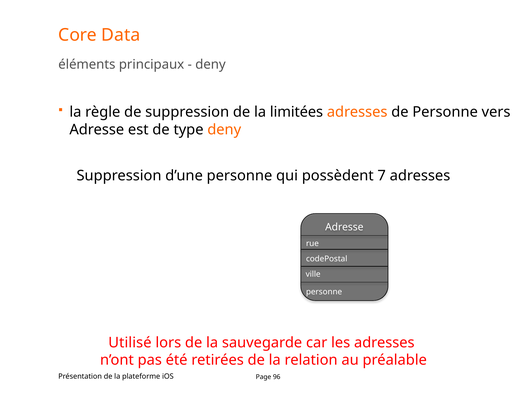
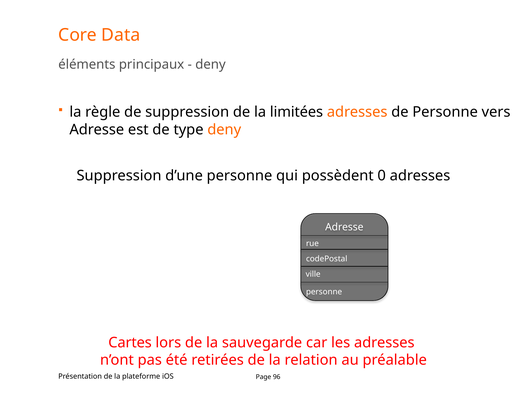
7: 7 -> 0
Utilisé: Utilisé -> Cartes
